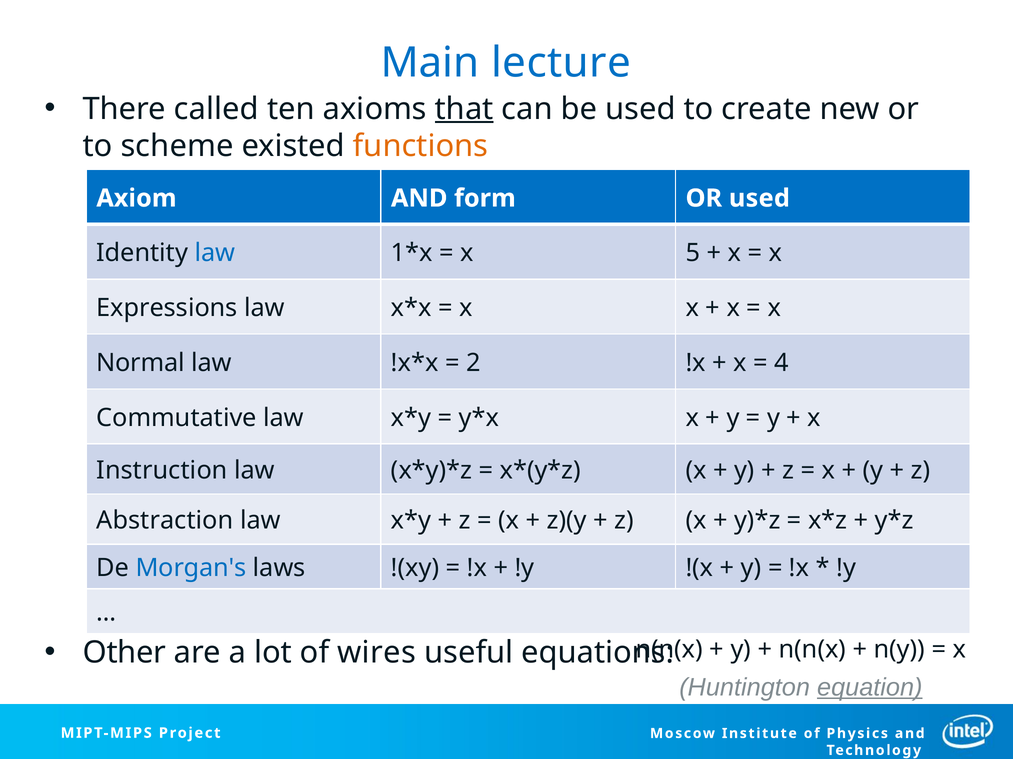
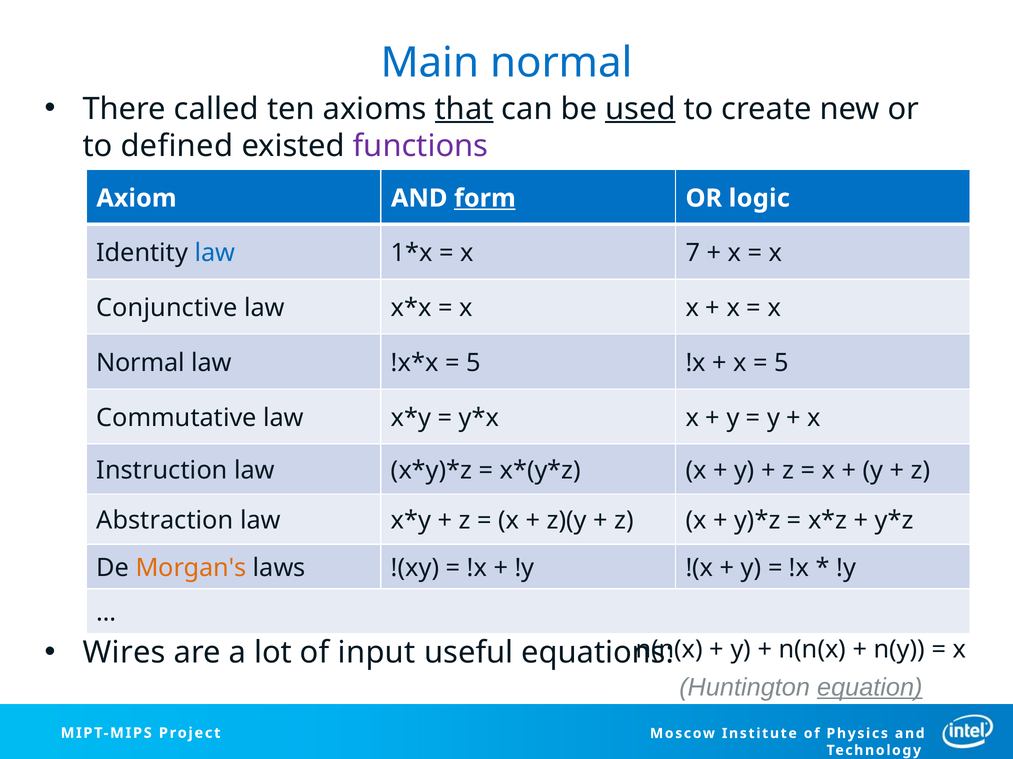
Main lecture: lecture -> normal
used at (640, 109) underline: none -> present
scheme: scheme -> defined
functions colour: orange -> purple
form underline: none -> present
OR used: used -> logic
5: 5 -> 7
Expressions: Expressions -> Conjunctive
2 at (473, 363): 2 -> 5
4 at (782, 363): 4 -> 5
Morgan's colour: blue -> orange
Other: Other -> Wires
wires: wires -> input
